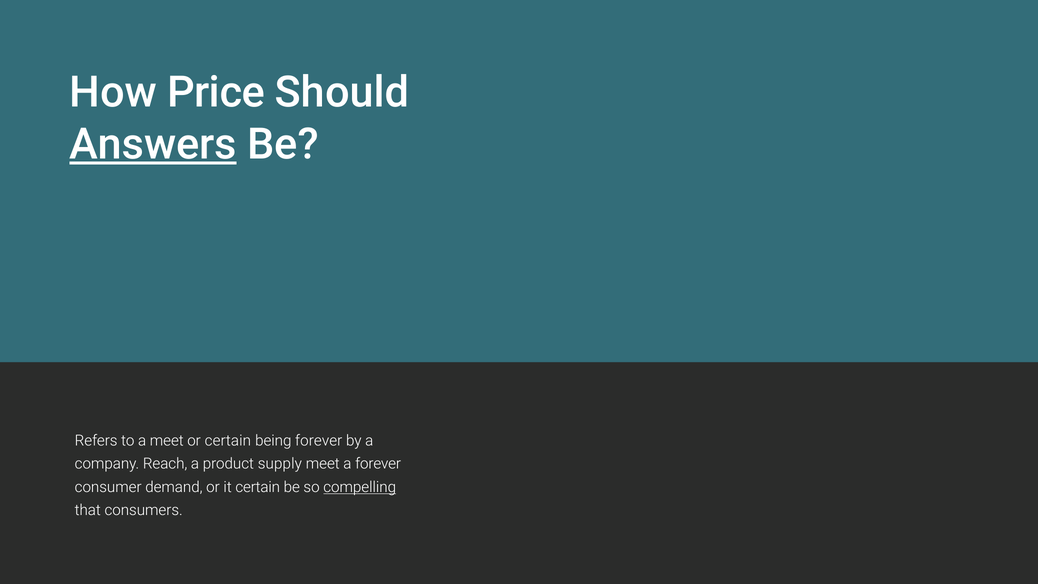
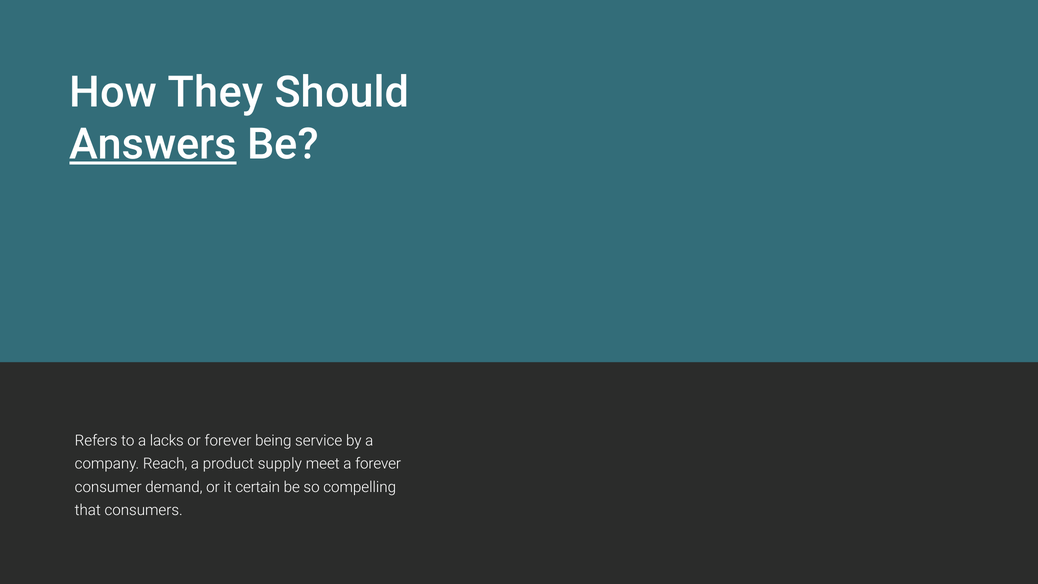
Price: Price -> They
a meet: meet -> lacks
or certain: certain -> forever
being forever: forever -> service
compelling underline: present -> none
